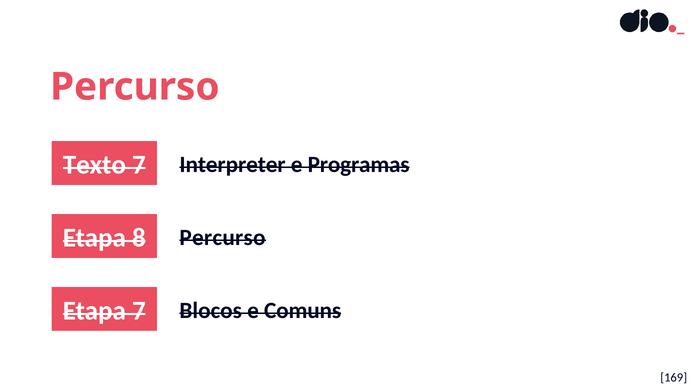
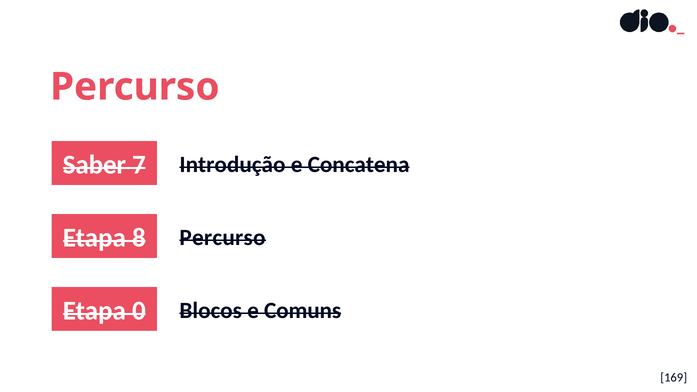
Texto: Texto -> Saber
Interpreter: Interpreter -> Introdução
Programas: Programas -> Concatena
Etapa 7: 7 -> 0
